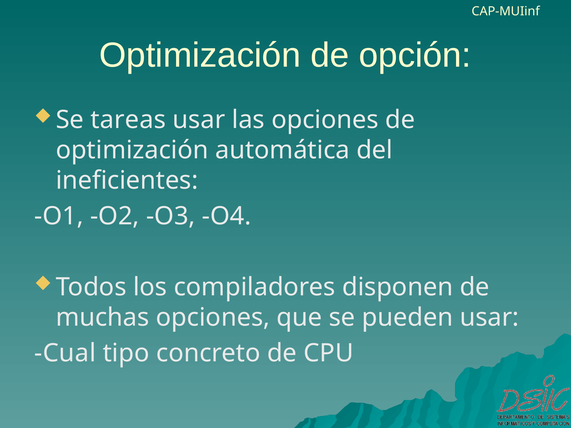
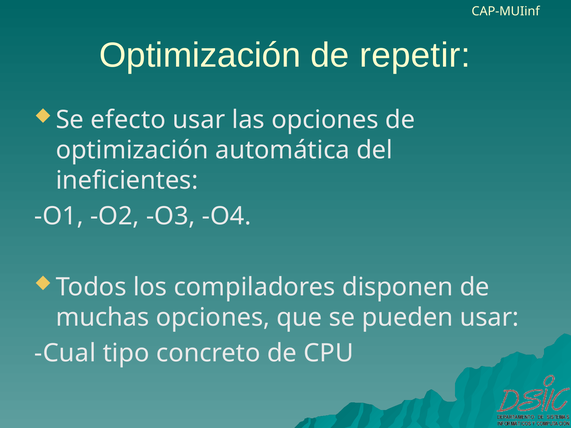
opción: opción -> repetir
tareas: tareas -> efecto
